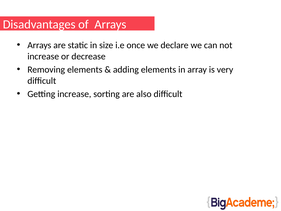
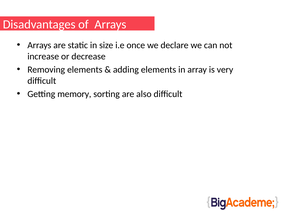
Getting increase: increase -> memory
